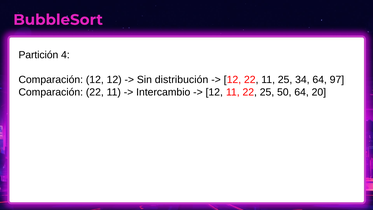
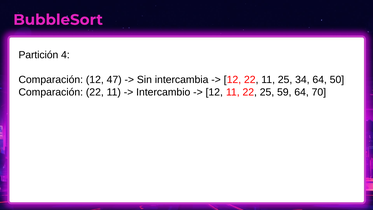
12 12: 12 -> 47
distribución: distribución -> intercambia
97: 97 -> 50
50: 50 -> 59
20: 20 -> 70
